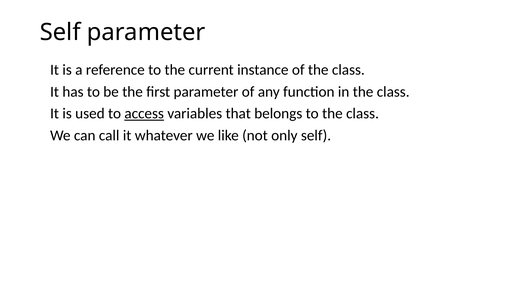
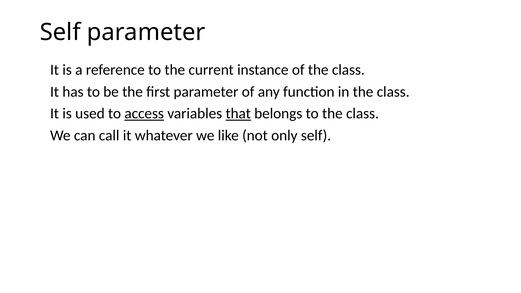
that underline: none -> present
